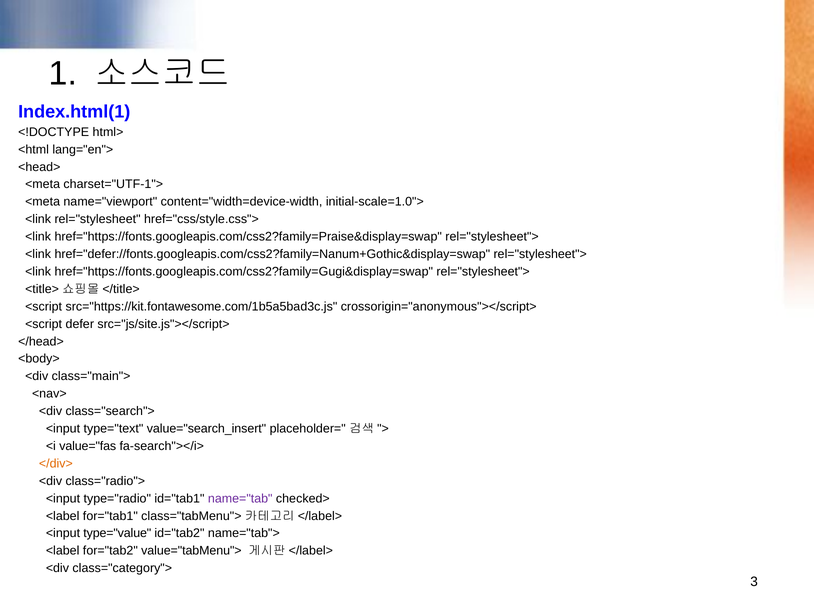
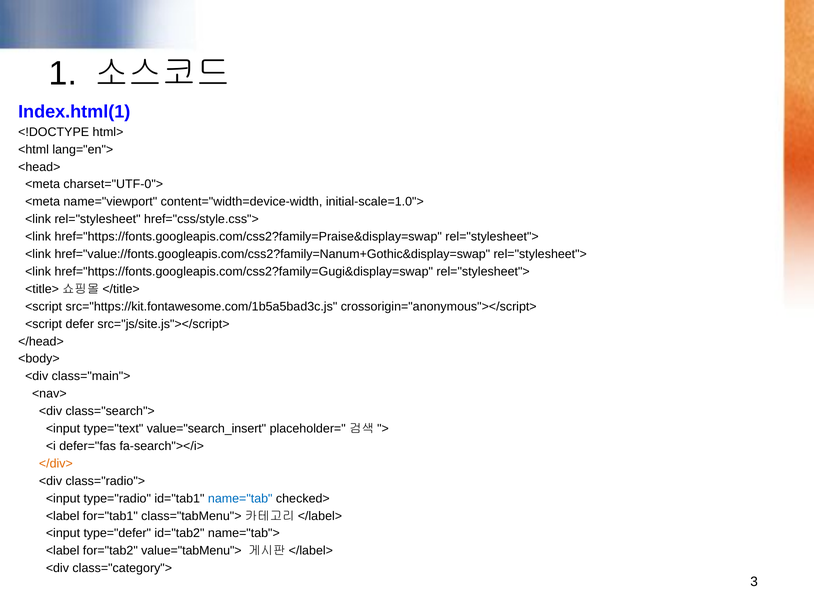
charset="UTF-1">: charset="UTF-1"> -> charset="UTF-0">
href="defer://fonts.googleapis.com/css2?family=Nanum+Gothic&display=swap: href="defer://fonts.googleapis.com/css2?family=Nanum+Gothic&display=swap -> href="value://fonts.googleapis.com/css2?family=Nanum+Gothic&display=swap
value="fas: value="fas -> defer="fas
name="tab colour: purple -> blue
type="value: type="value -> type="defer
